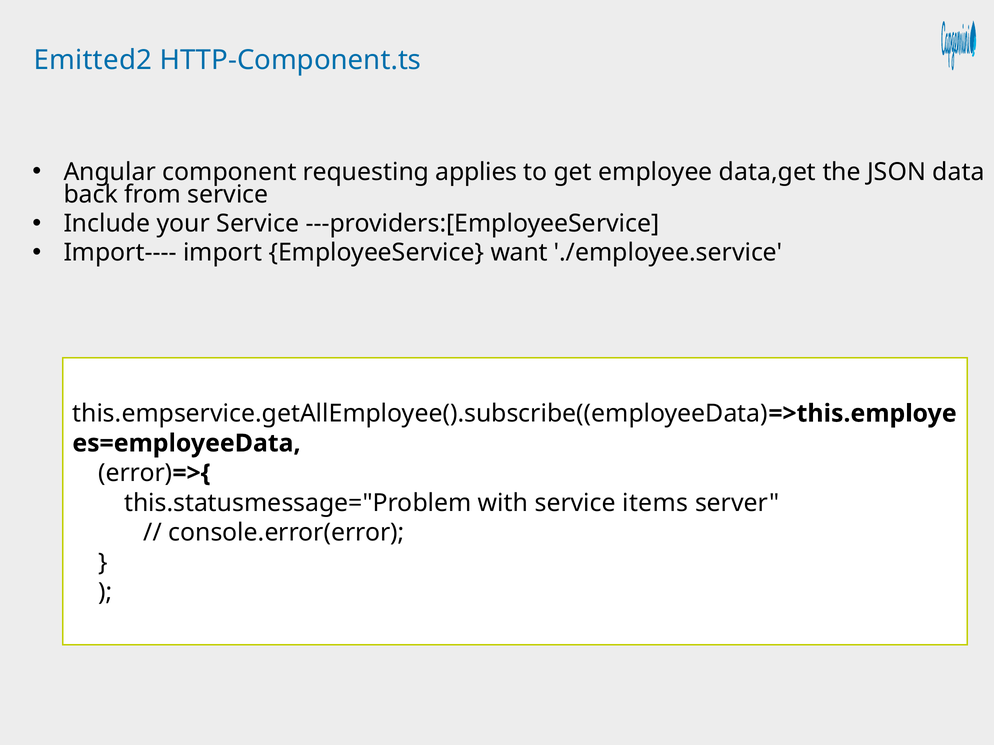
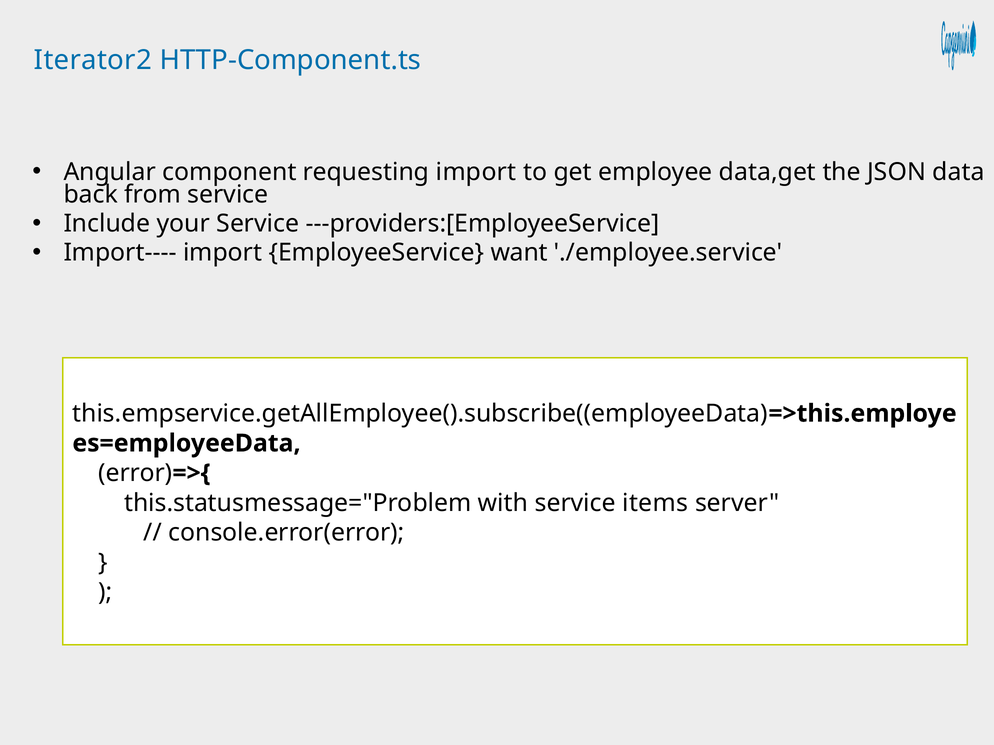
Emitted2: Emitted2 -> Iterator2
requesting applies: applies -> import
